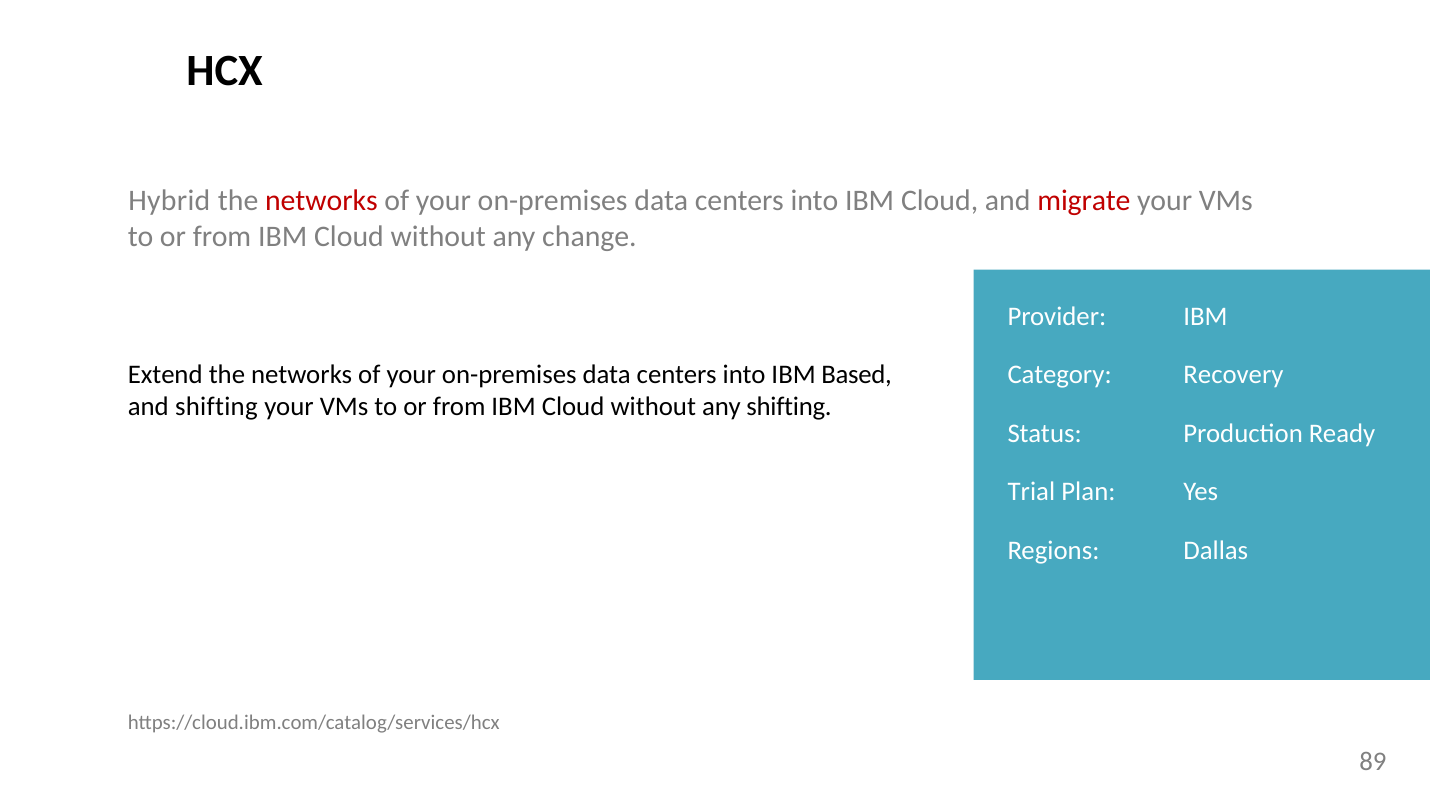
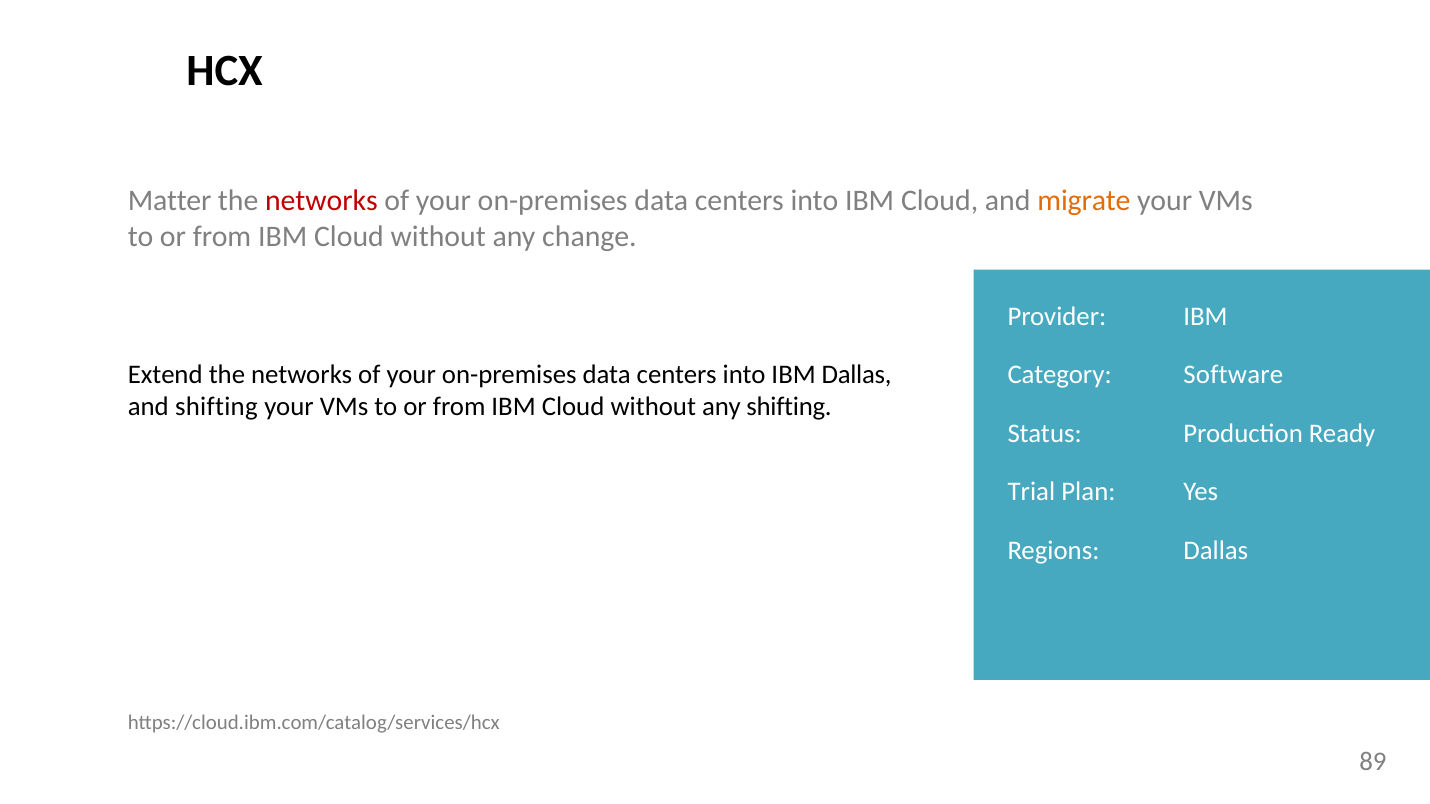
Hybrid: Hybrid -> Matter
migrate colour: red -> orange
IBM Based: Based -> Dallas
Recovery: Recovery -> Software
